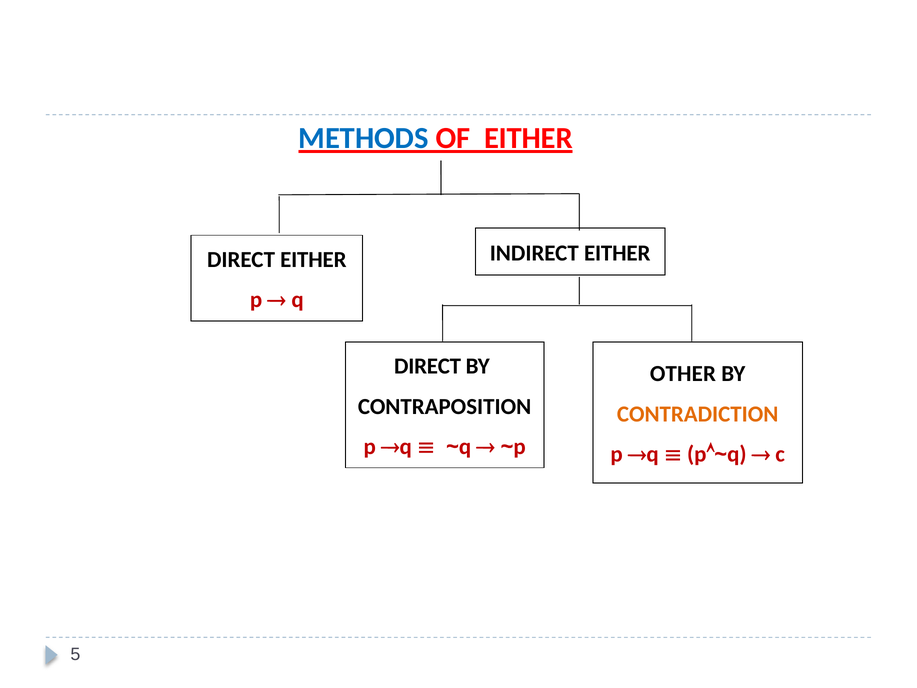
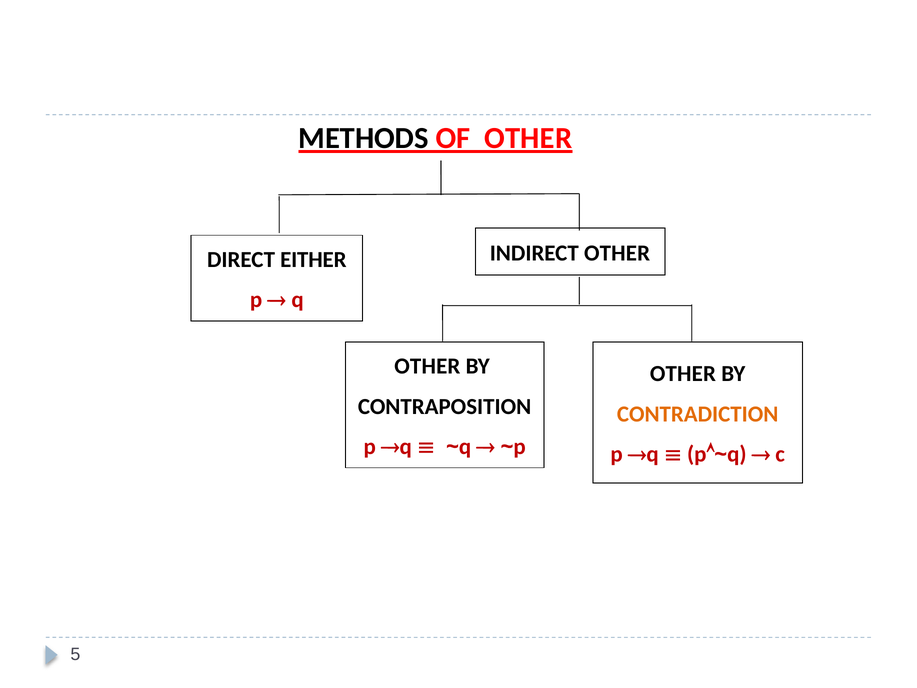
METHODS colour: blue -> black
OF EITHER: EITHER -> OTHER
INDIRECT EITHER: EITHER -> OTHER
DIRECT at (428, 366): DIRECT -> OTHER
